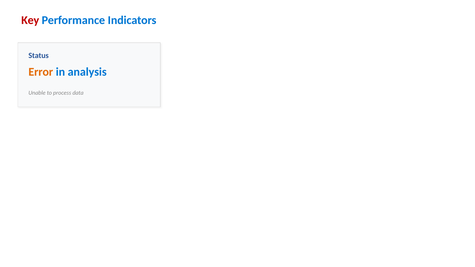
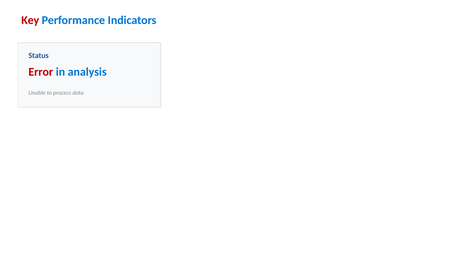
Error colour: orange -> red
